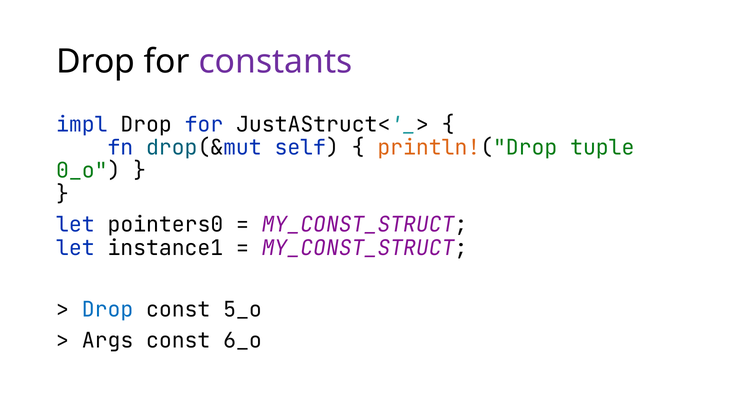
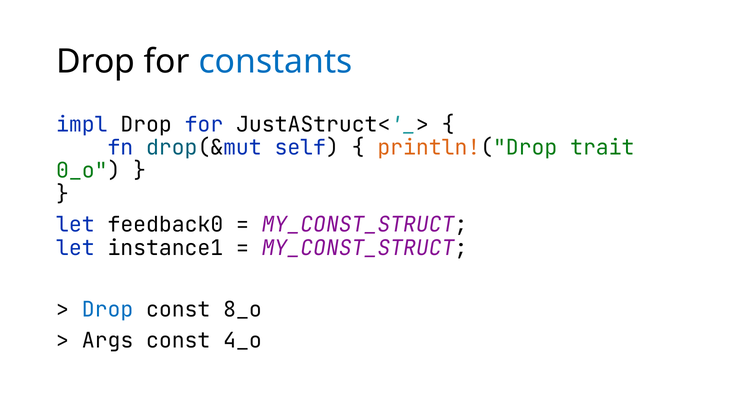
constants colour: purple -> blue
tuple: tuple -> trait
pointers0: pointers0 -> feedback0
5_o: 5_o -> 8_o
6_o: 6_o -> 4_o
